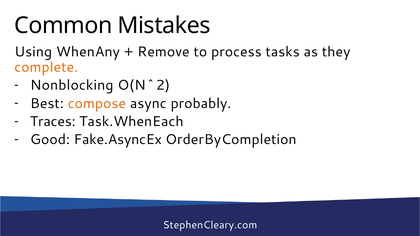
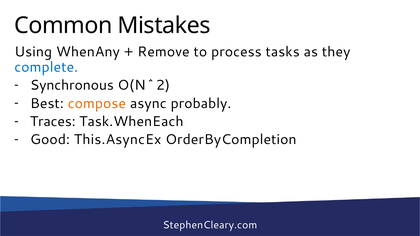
complete colour: orange -> blue
Nonblocking: Nonblocking -> Synchronous
Fake.AsyncEx: Fake.AsyncEx -> This.AsyncEx
